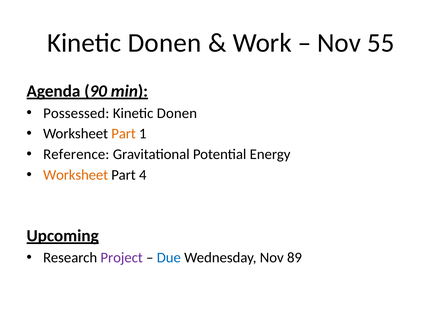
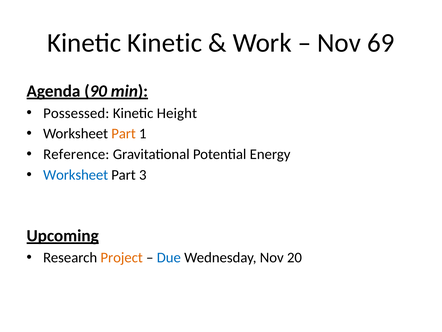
Donen at (165, 43): Donen -> Kinetic
55: 55 -> 69
Donen at (177, 113): Donen -> Height
Worksheet at (76, 175) colour: orange -> blue
4: 4 -> 3
Project colour: purple -> orange
89: 89 -> 20
